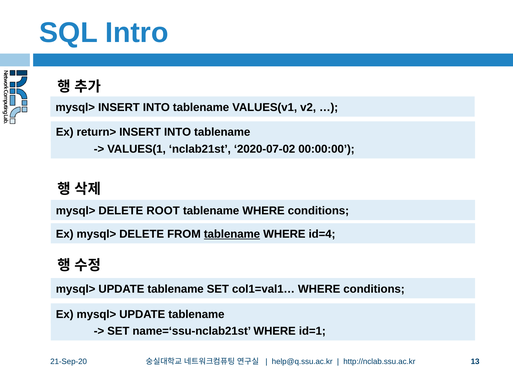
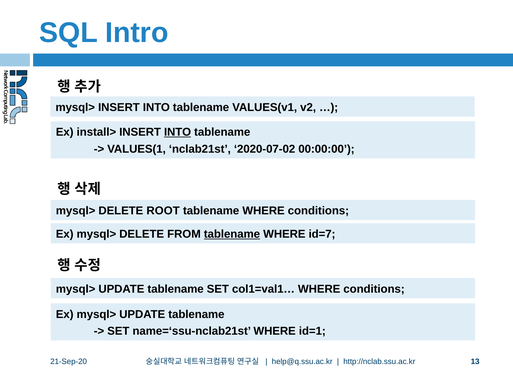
return>: return> -> install>
INTO at (178, 132) underline: none -> present
id=4: id=4 -> id=7
